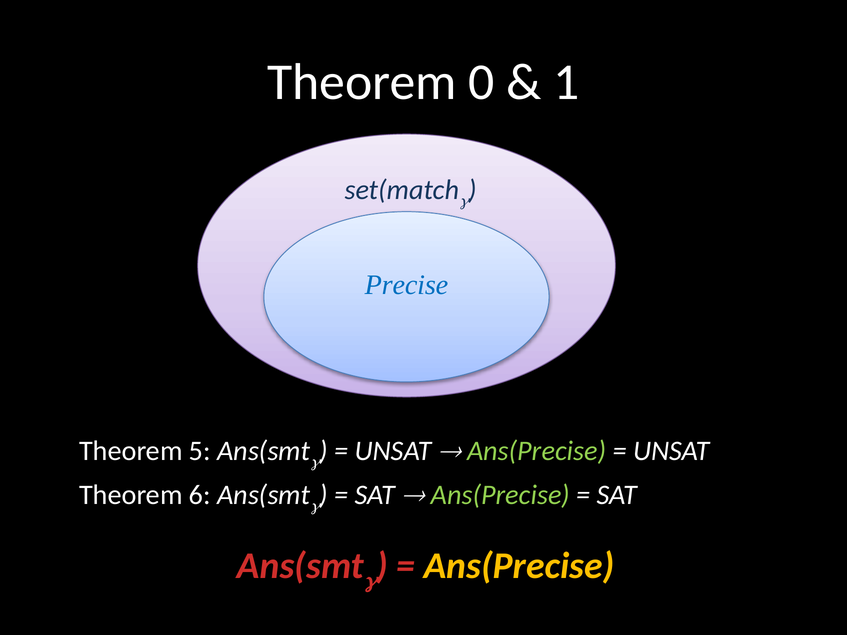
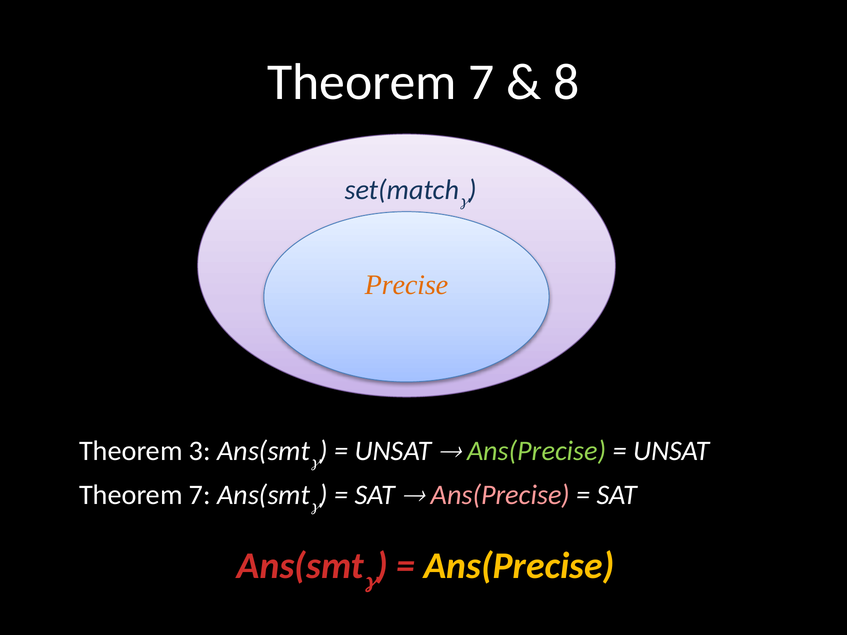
0 at (482, 82): 0 -> 7
1: 1 -> 8
Precise colour: blue -> orange
5: 5 -> 3
6 at (200, 495): 6 -> 7
Ans(Precise at (500, 495) colour: light green -> pink
